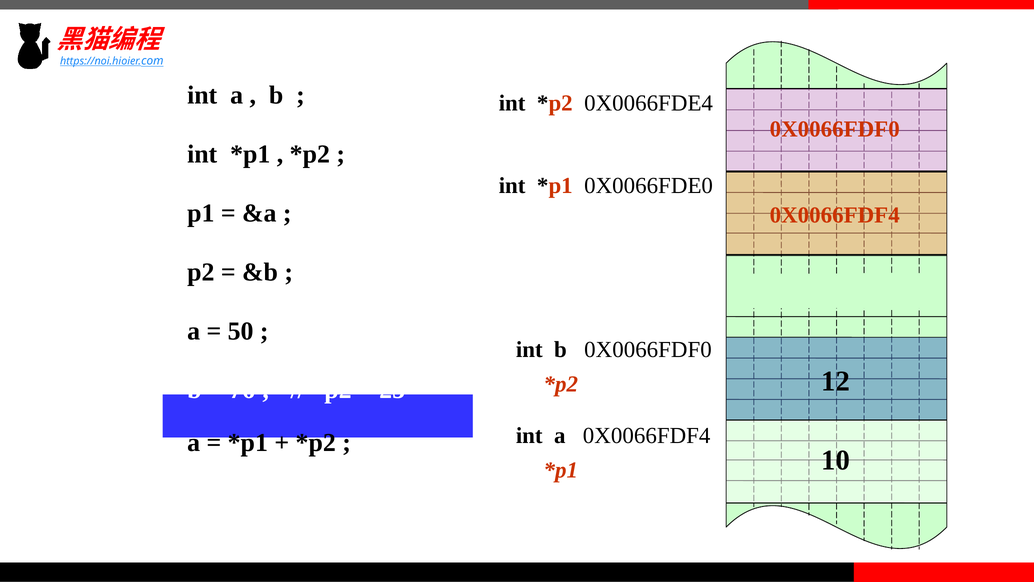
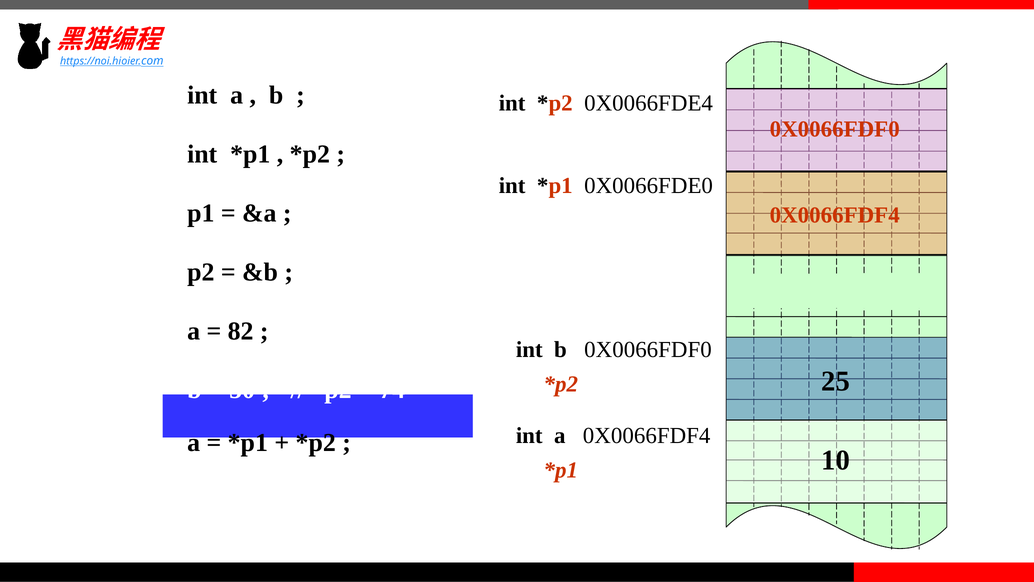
50: 50 -> 82
12: 12 -> 25
76: 76 -> 50
25: 25 -> 74
